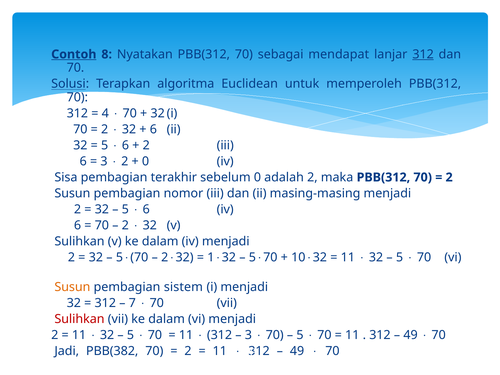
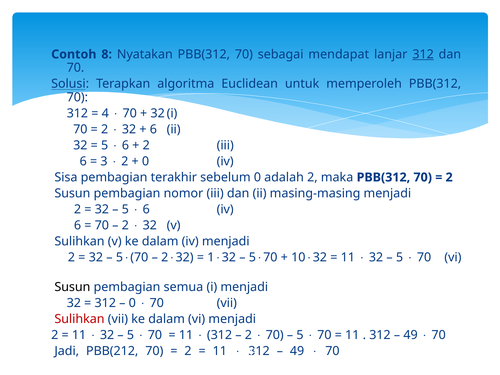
Contoh underline: present -> none
Susun at (72, 287) colour: orange -> black
sistem: sistem -> semua
7 at (132, 303): 7 -> 0
3 at (248, 335): 3 -> 2
PBB(382: PBB(382 -> PBB(212
